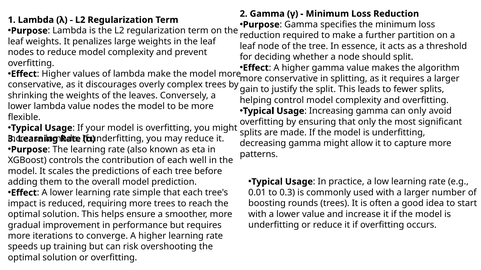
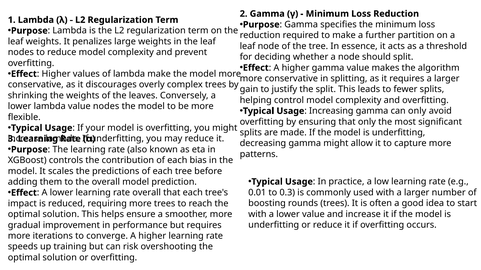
well: well -> bias
rate simple: simple -> overall
